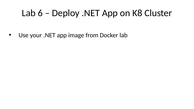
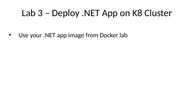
6: 6 -> 3
